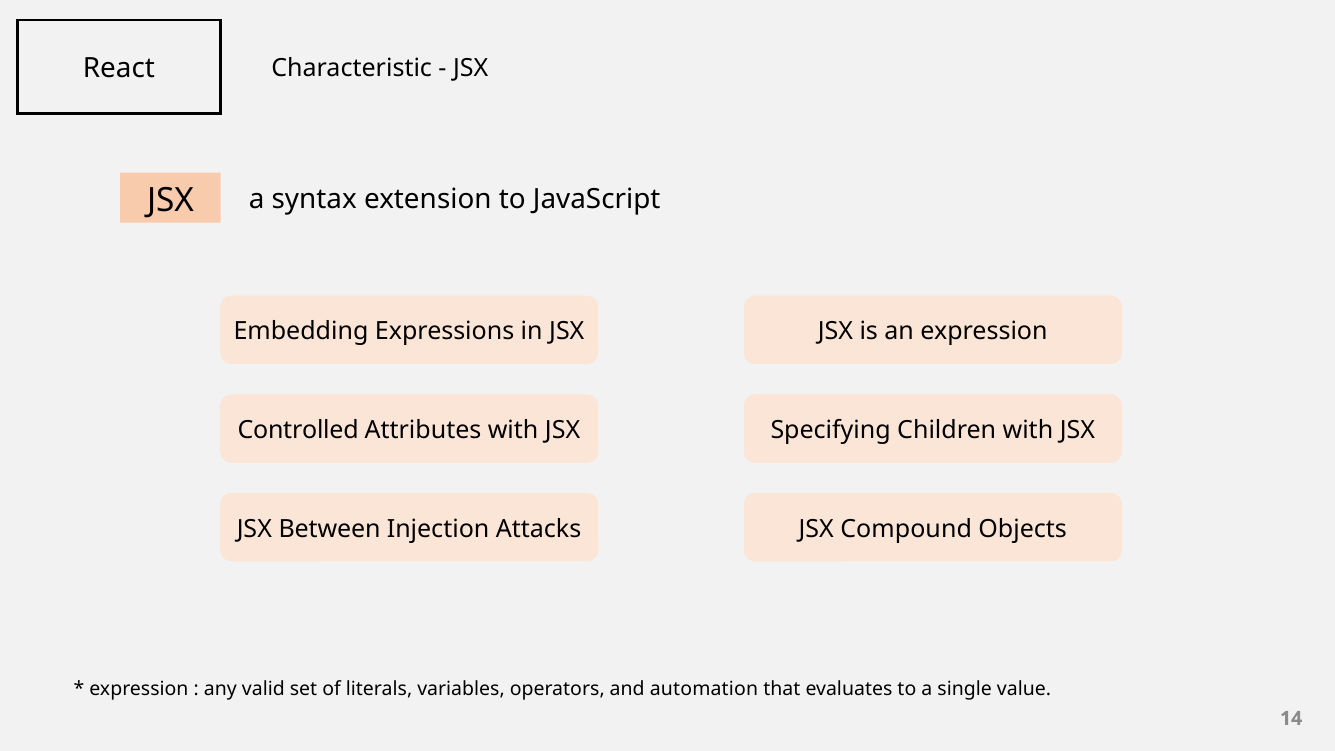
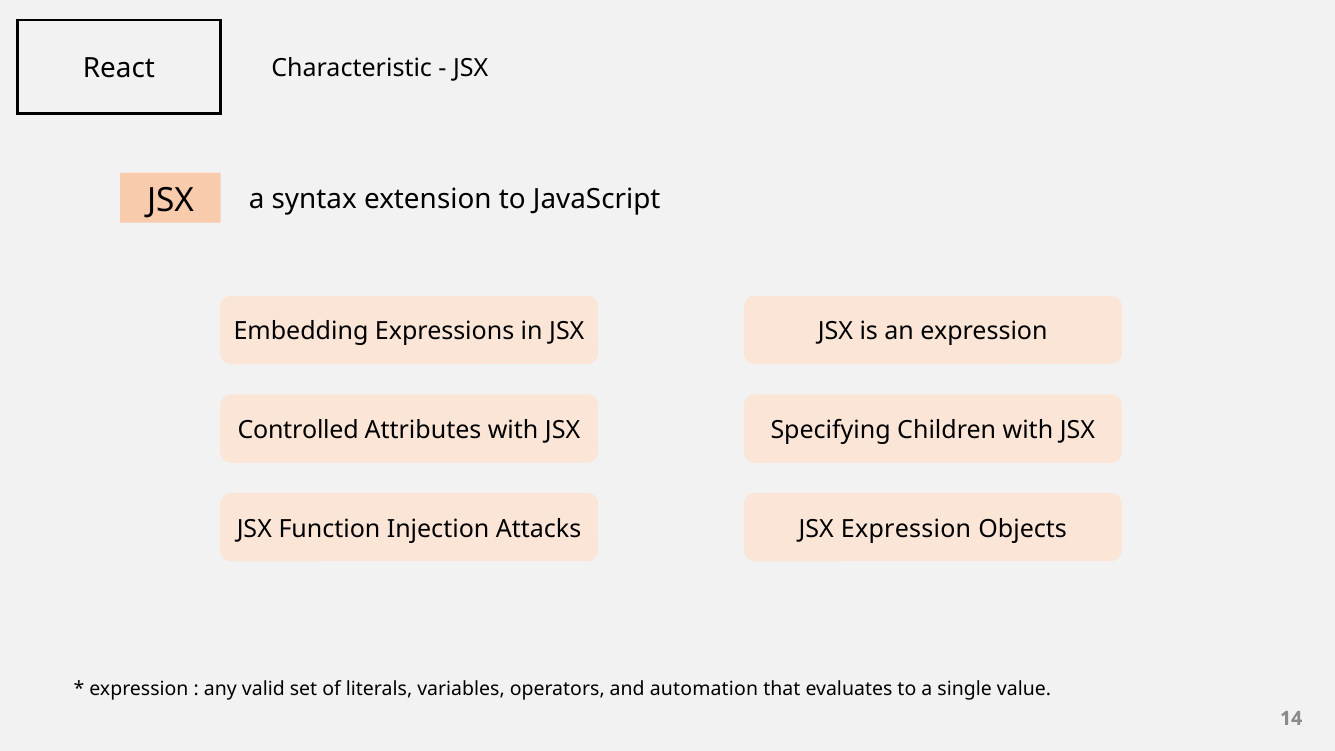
Between: Between -> Function
JSX Compound: Compound -> Expression
